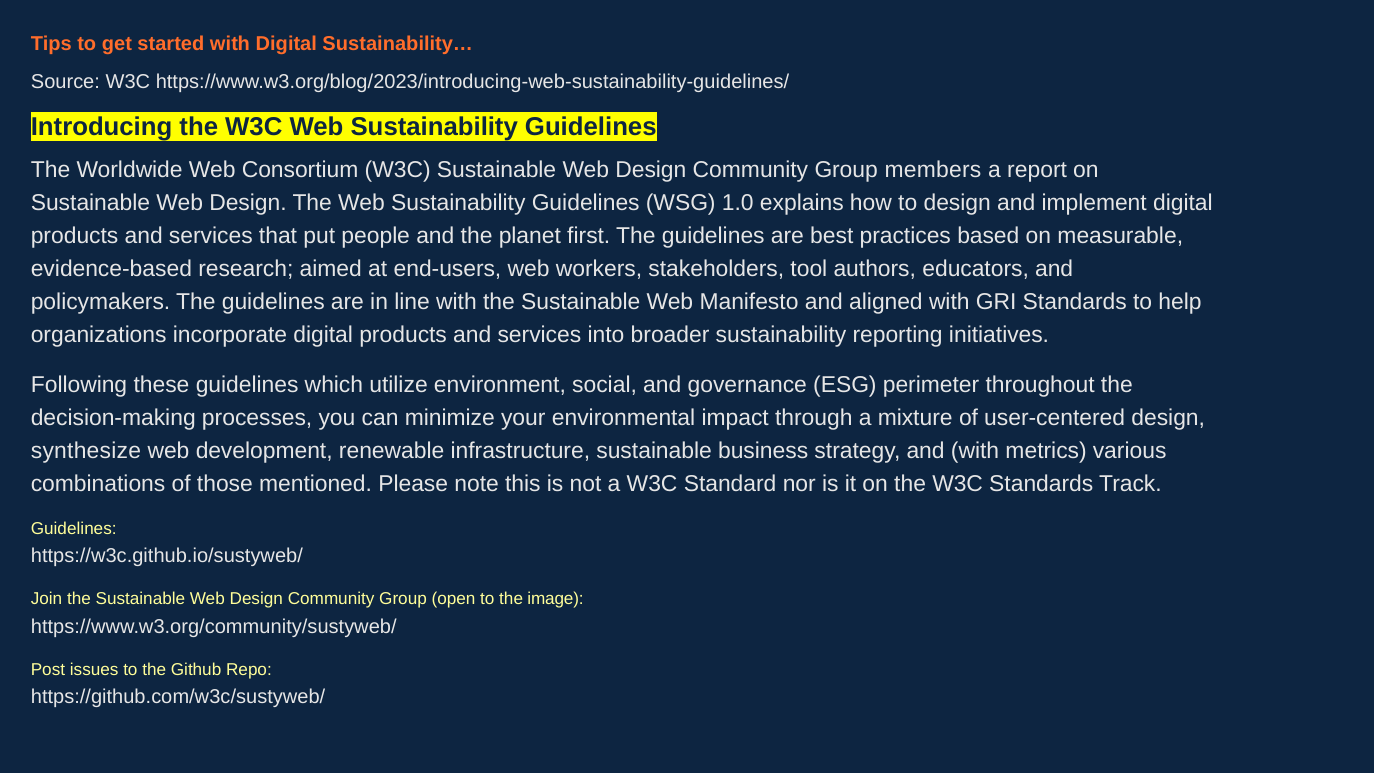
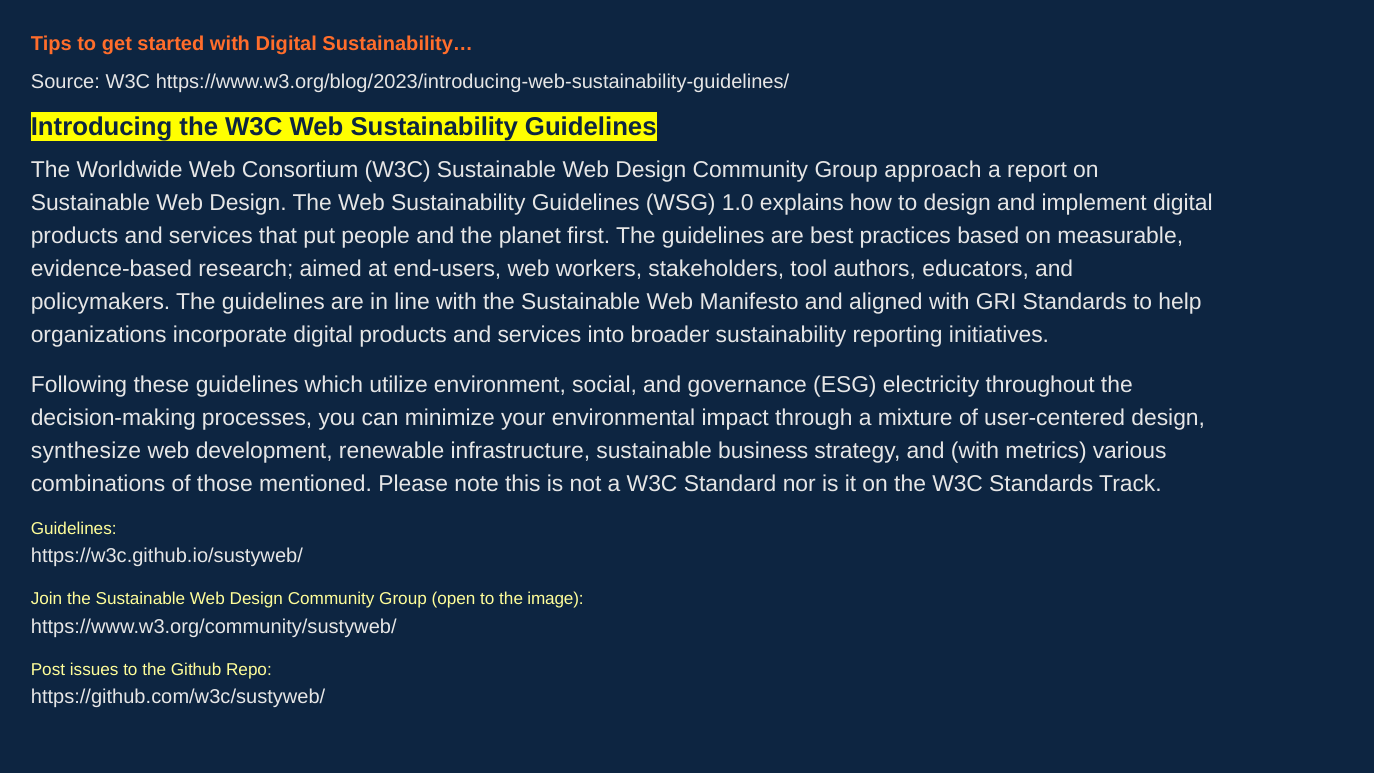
members: members -> approach
perimeter: perimeter -> electricity
